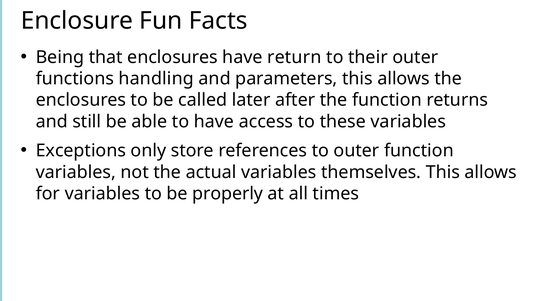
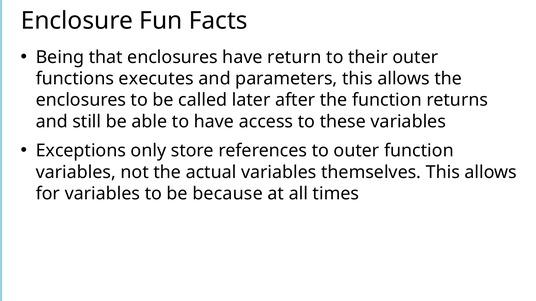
handling: handling -> executes
properly: properly -> because
